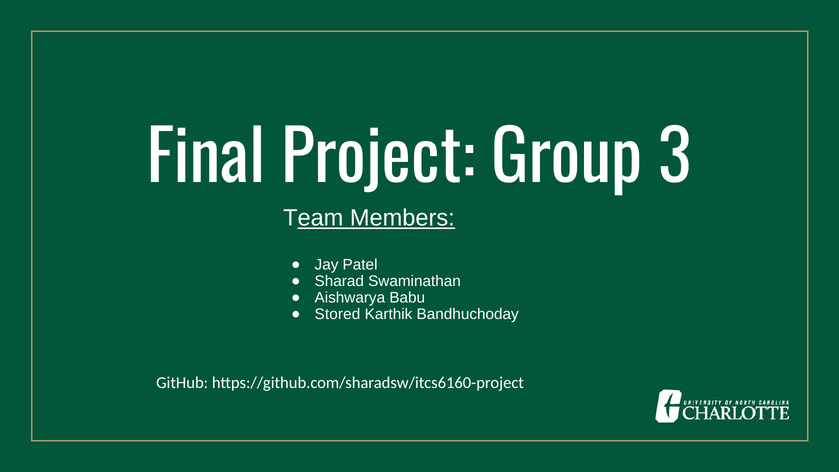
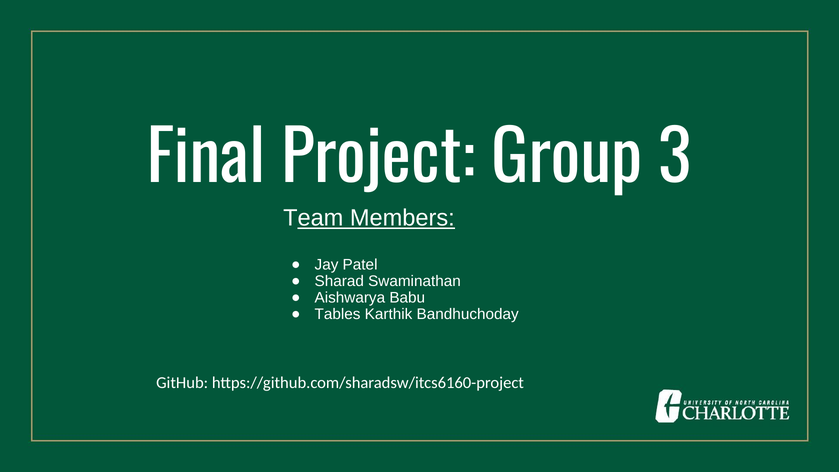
Stored: Stored -> Tables
